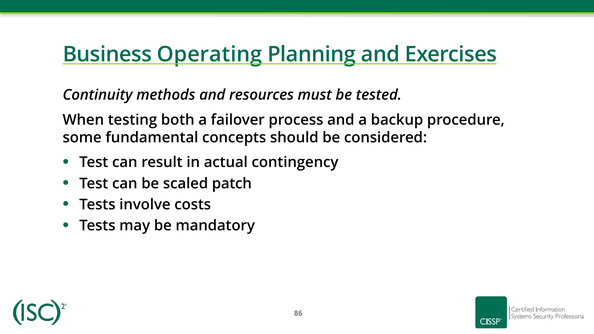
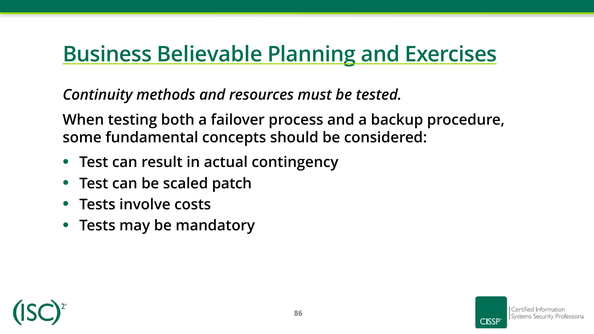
Operating: Operating -> Believable
